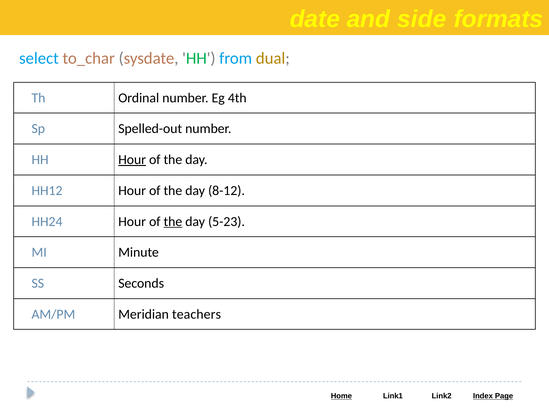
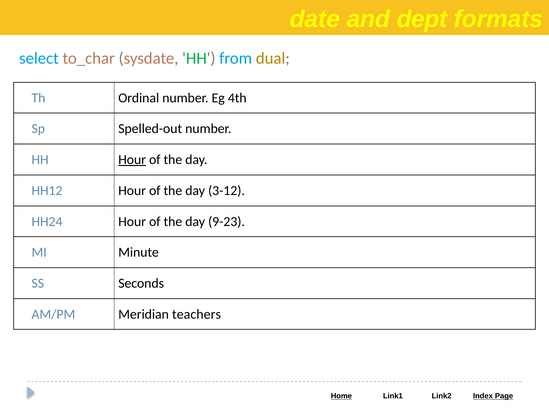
side: side -> dept
8-12: 8-12 -> 3-12
the at (173, 221) underline: present -> none
5-23: 5-23 -> 9-23
